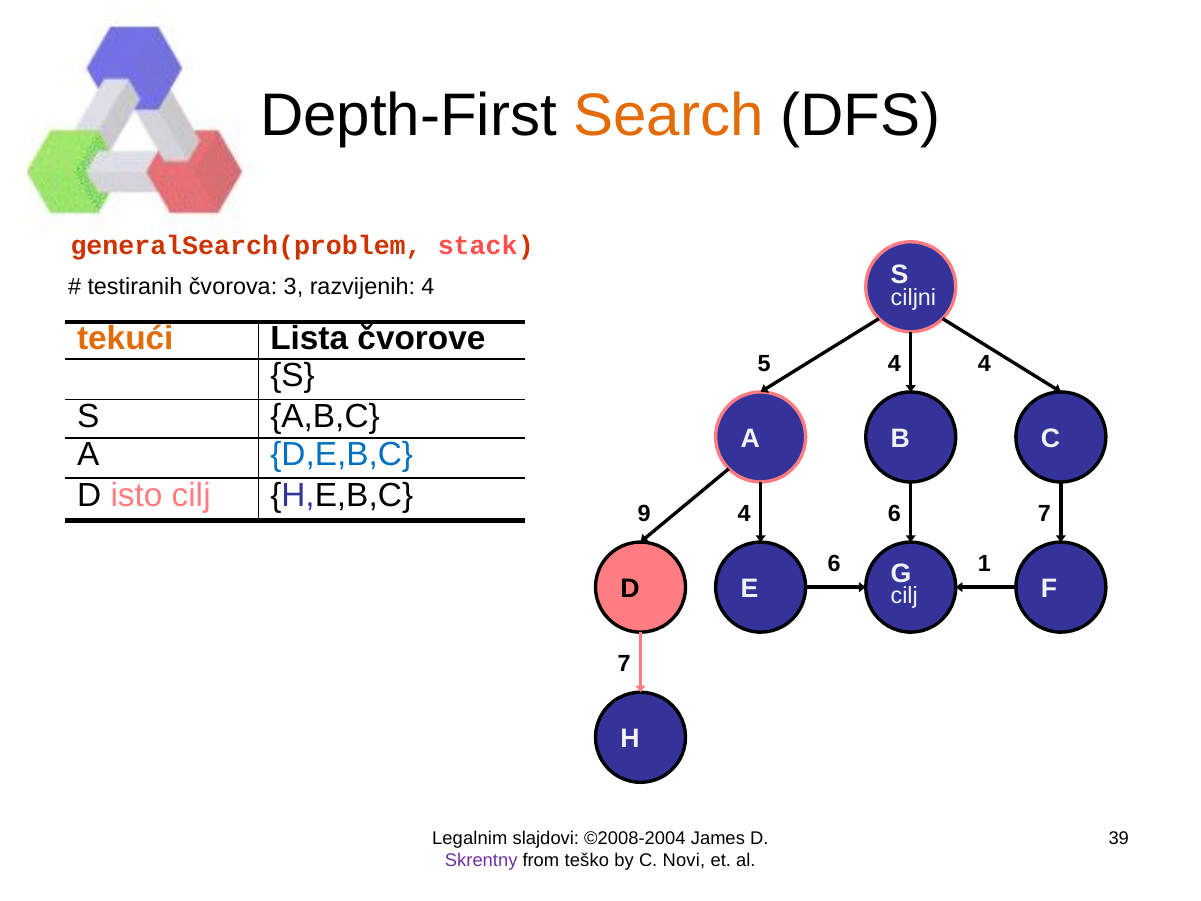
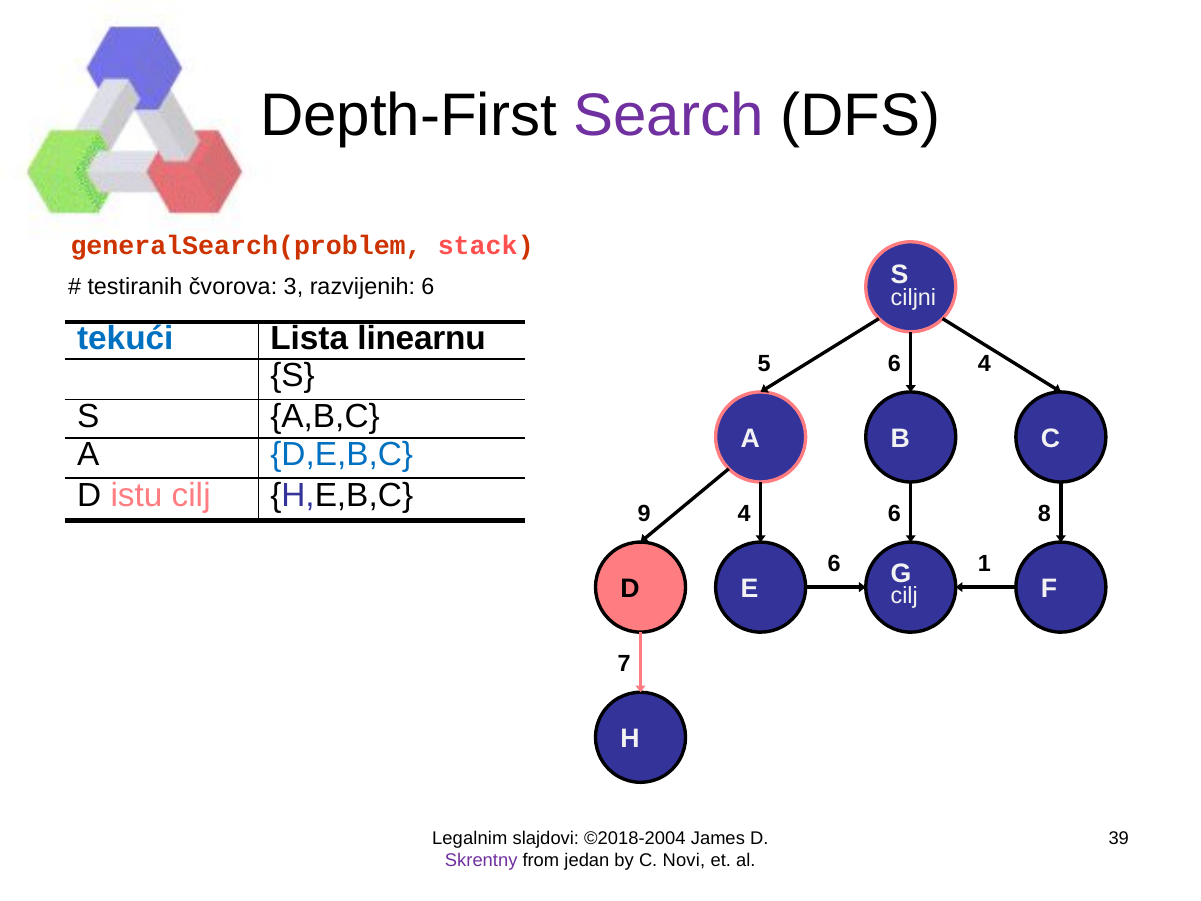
Search colour: orange -> purple
razvijenih 4: 4 -> 6
tekući colour: orange -> blue
čvorove: čvorove -> linearnu
5 4: 4 -> 6
isto: isto -> istu
6 7: 7 -> 8
©2008-2004: ©2008-2004 -> ©2018-2004
teško: teško -> jedan
